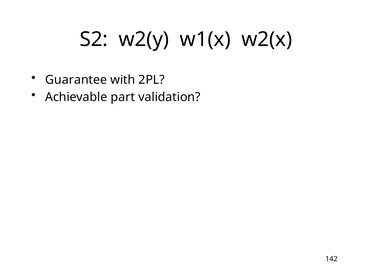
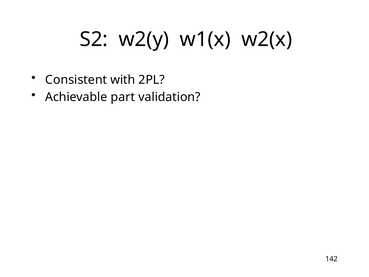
Guarantee: Guarantee -> Consistent
